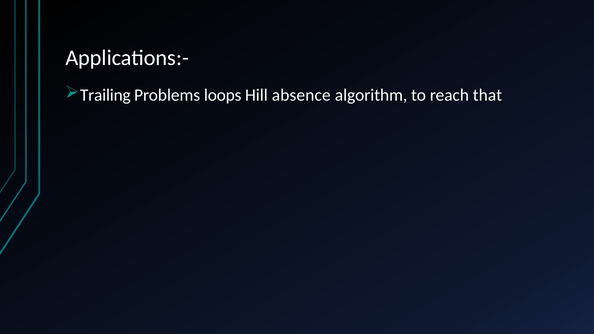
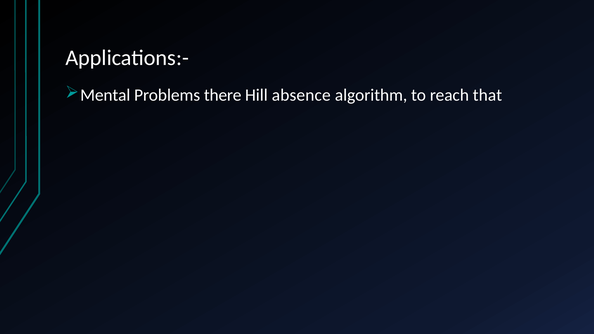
Trailing: Trailing -> Mental
loops: loops -> there
